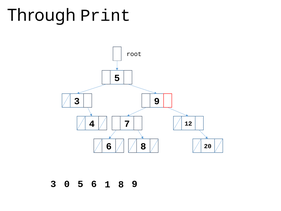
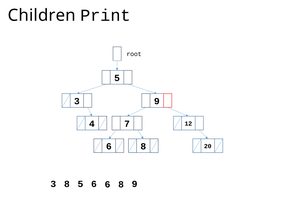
Through: Through -> Children
3 0: 0 -> 8
6 1: 1 -> 6
